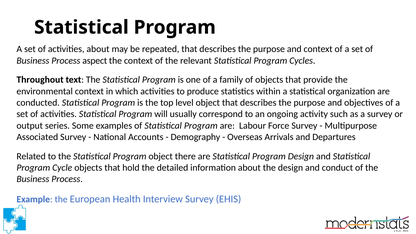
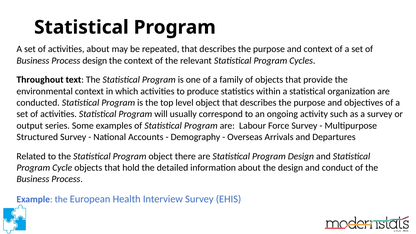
Process aspect: aspect -> design
Associated: Associated -> Structured
